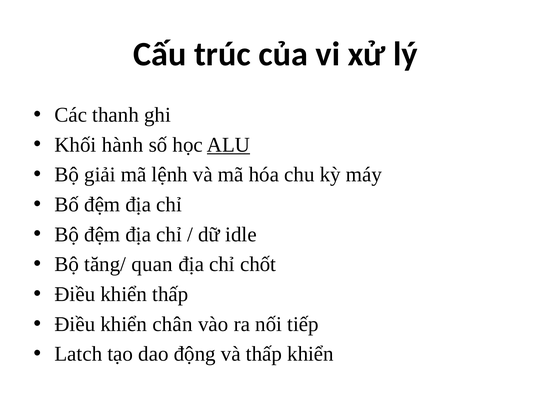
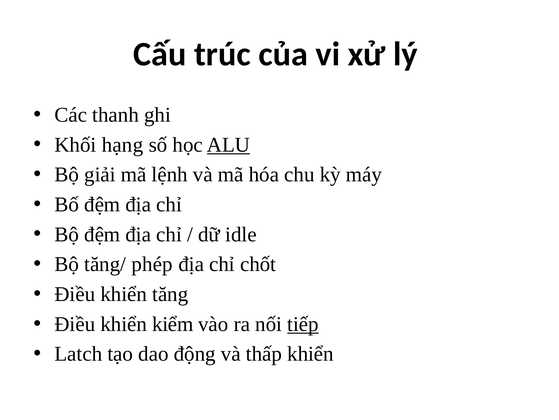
hành: hành -> hạng
quan: quan -> phép
khiển thấp: thấp -> tăng
chân: chân -> kiểm
tiếp underline: none -> present
